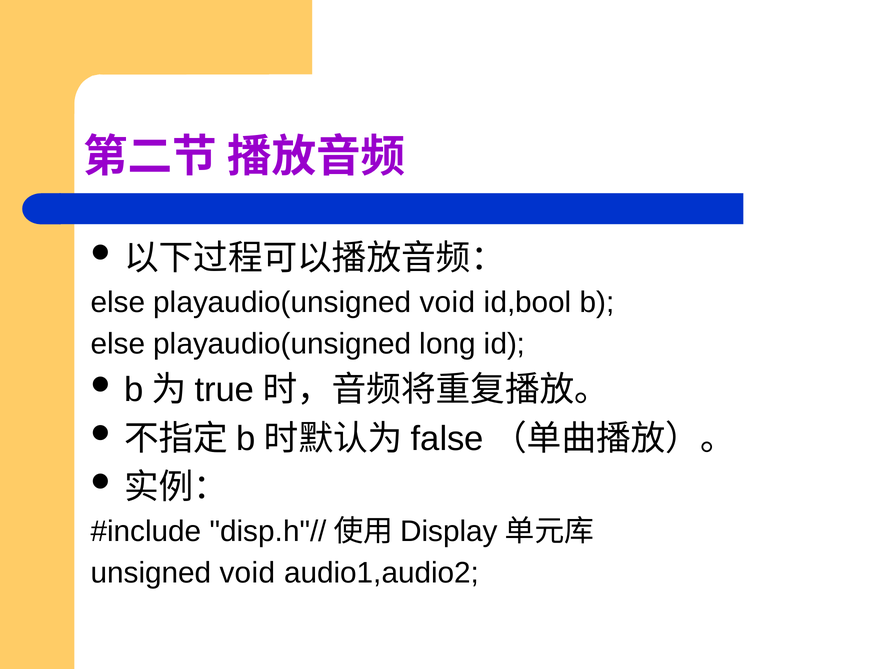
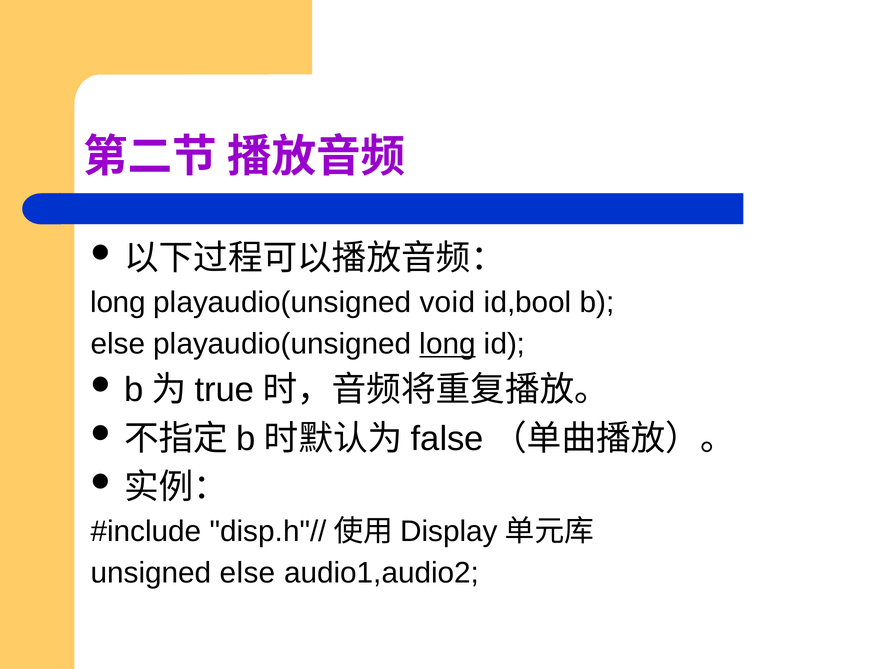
else at (118, 302): else -> long
long at (448, 344) underline: none -> present
unsigned void: void -> else
